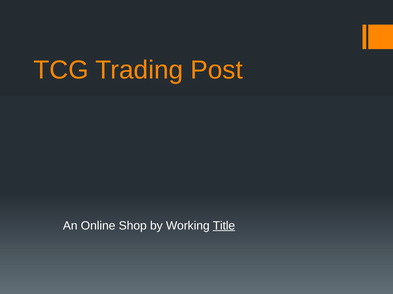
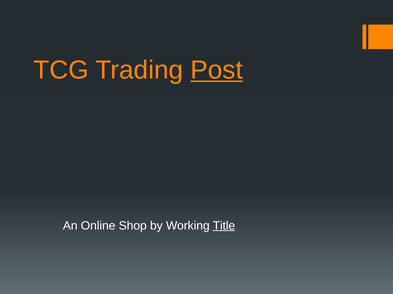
Post underline: none -> present
